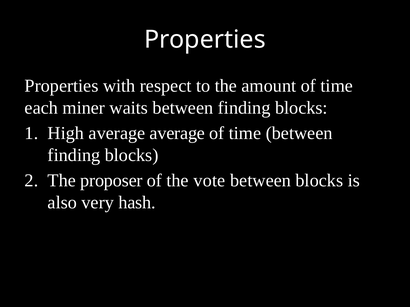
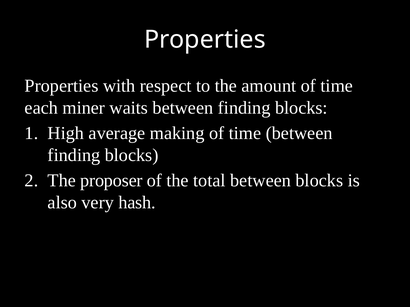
average average: average -> making
vote: vote -> total
